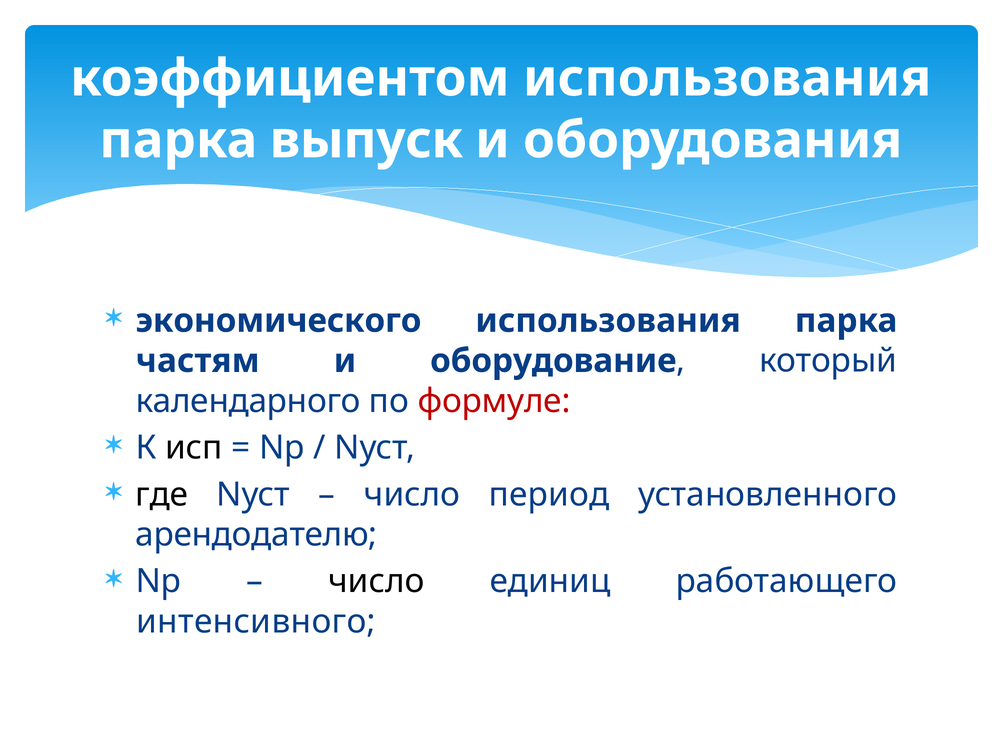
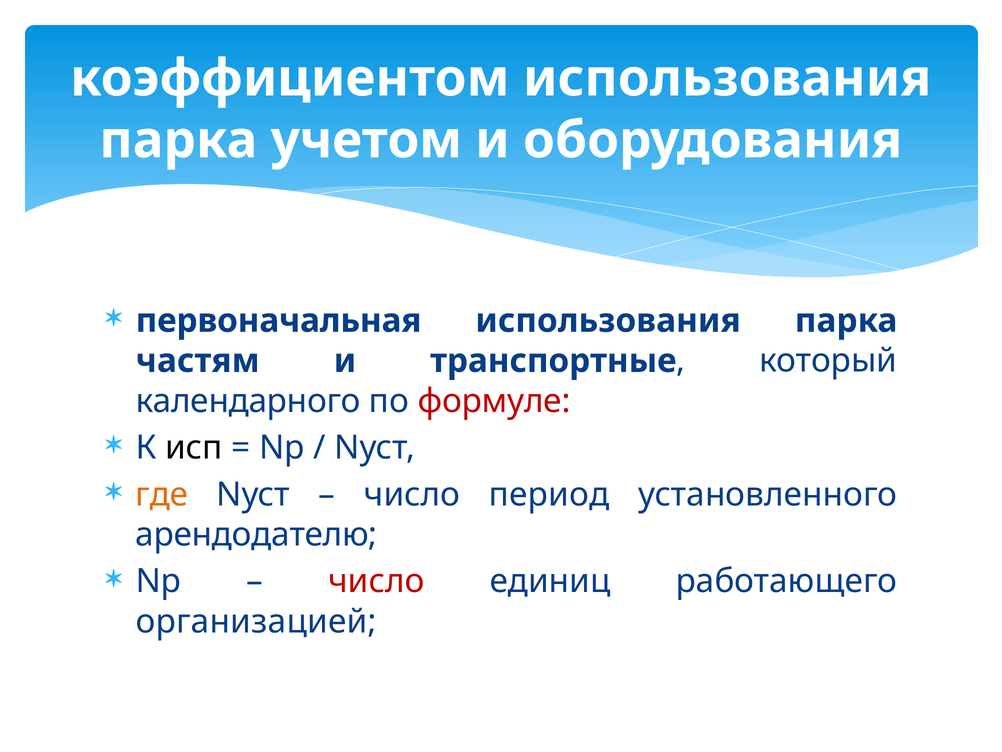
выпуск: выпуск -> учетом
экономического: экономического -> первоначальная
оборудование: оборудование -> транспортные
где colour: black -> orange
число at (376, 581) colour: black -> red
интенсивного: интенсивного -> организацией
